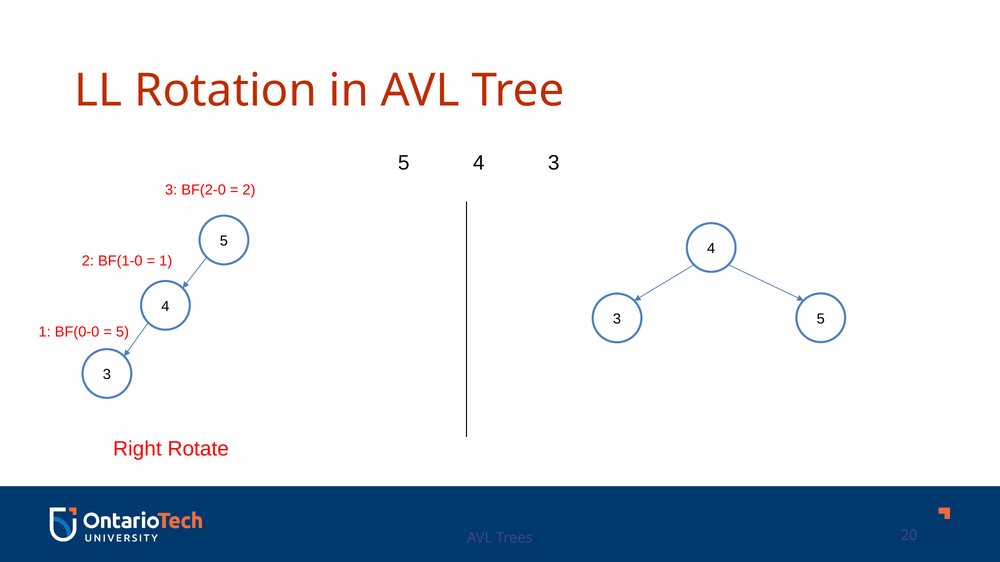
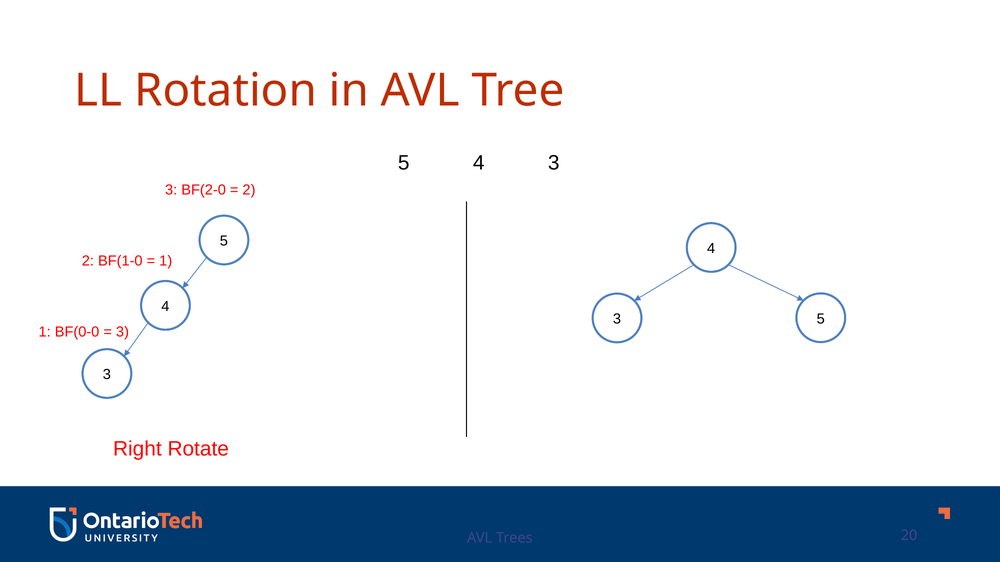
5 at (122, 332): 5 -> 3
